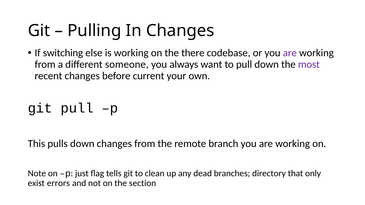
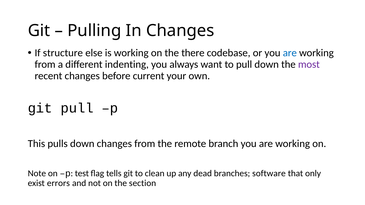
switching: switching -> structure
are at (290, 53) colour: purple -> blue
someone: someone -> indenting
just: just -> test
directory: directory -> software
